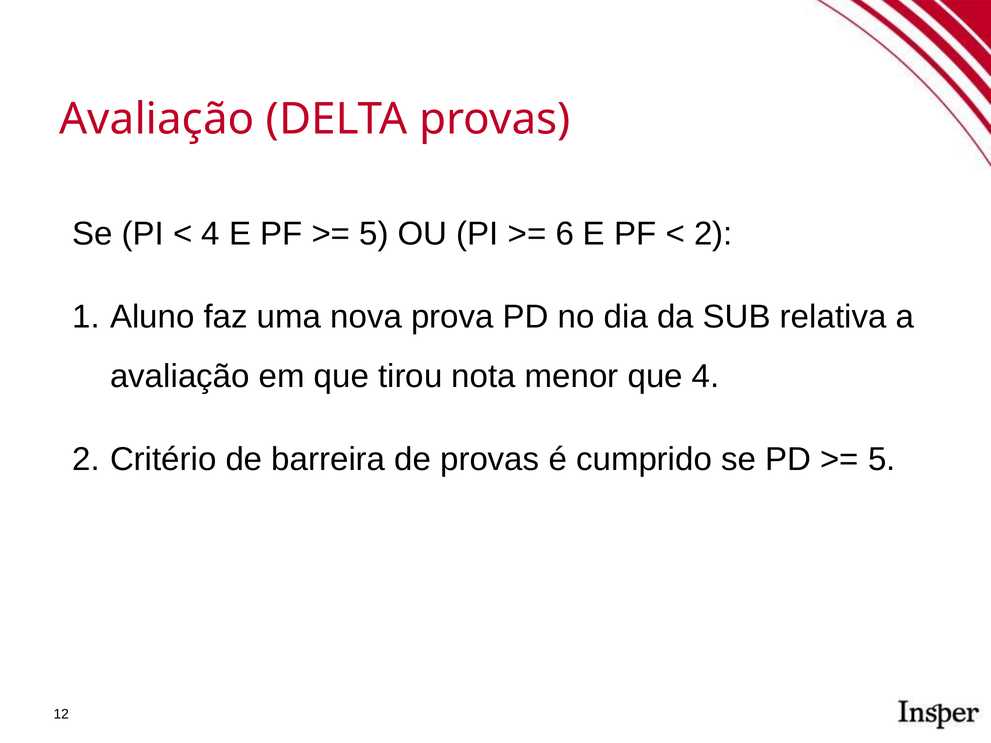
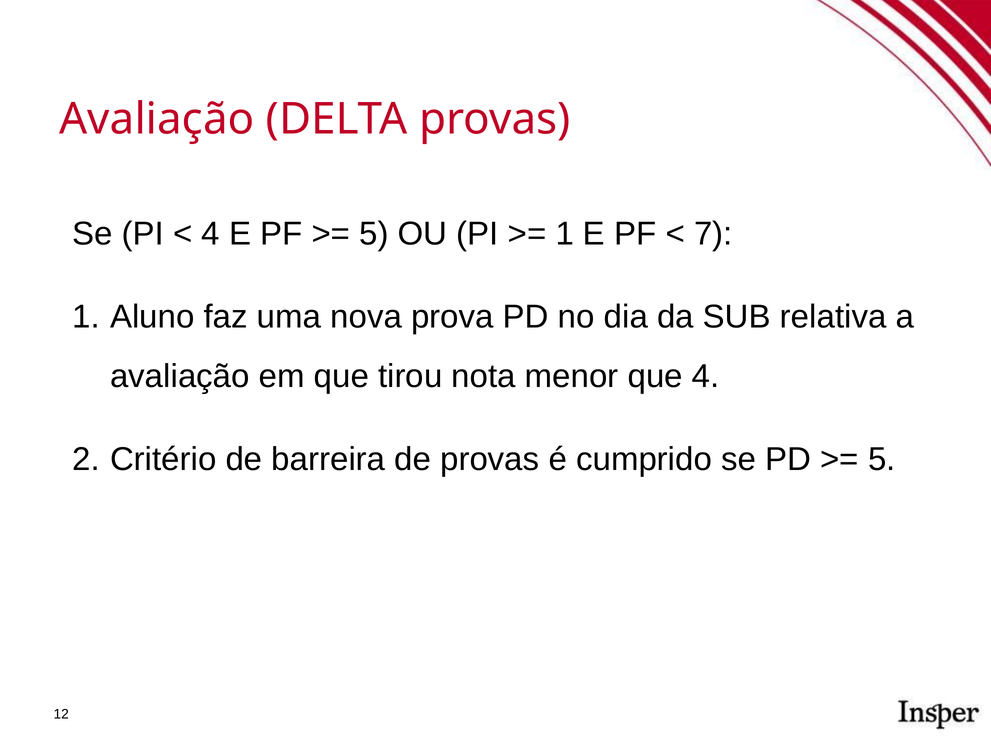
6 at (565, 234): 6 -> 1
2 at (713, 234): 2 -> 7
